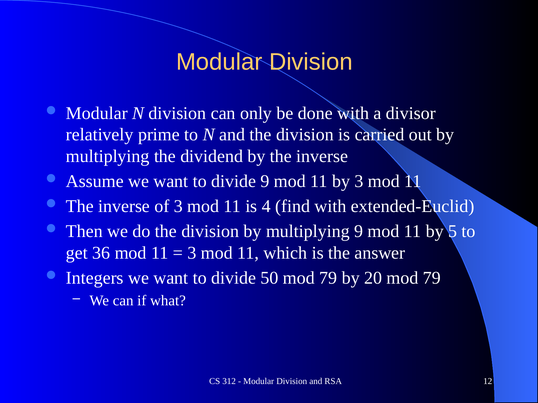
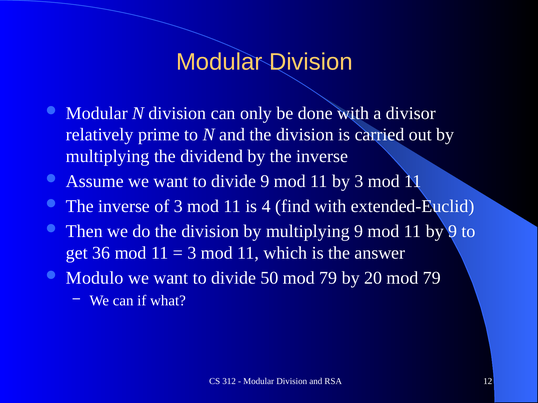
by 5: 5 -> 9
Integers: Integers -> Modulo
